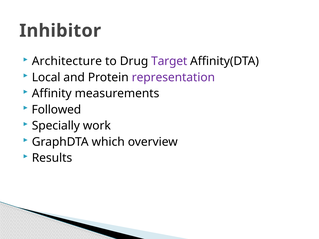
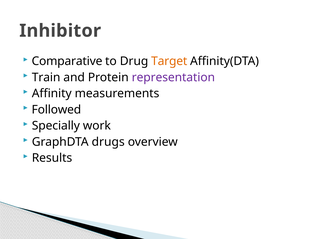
Architecture: Architecture -> Comparative
Target colour: purple -> orange
Local: Local -> Train
which: which -> drugs
